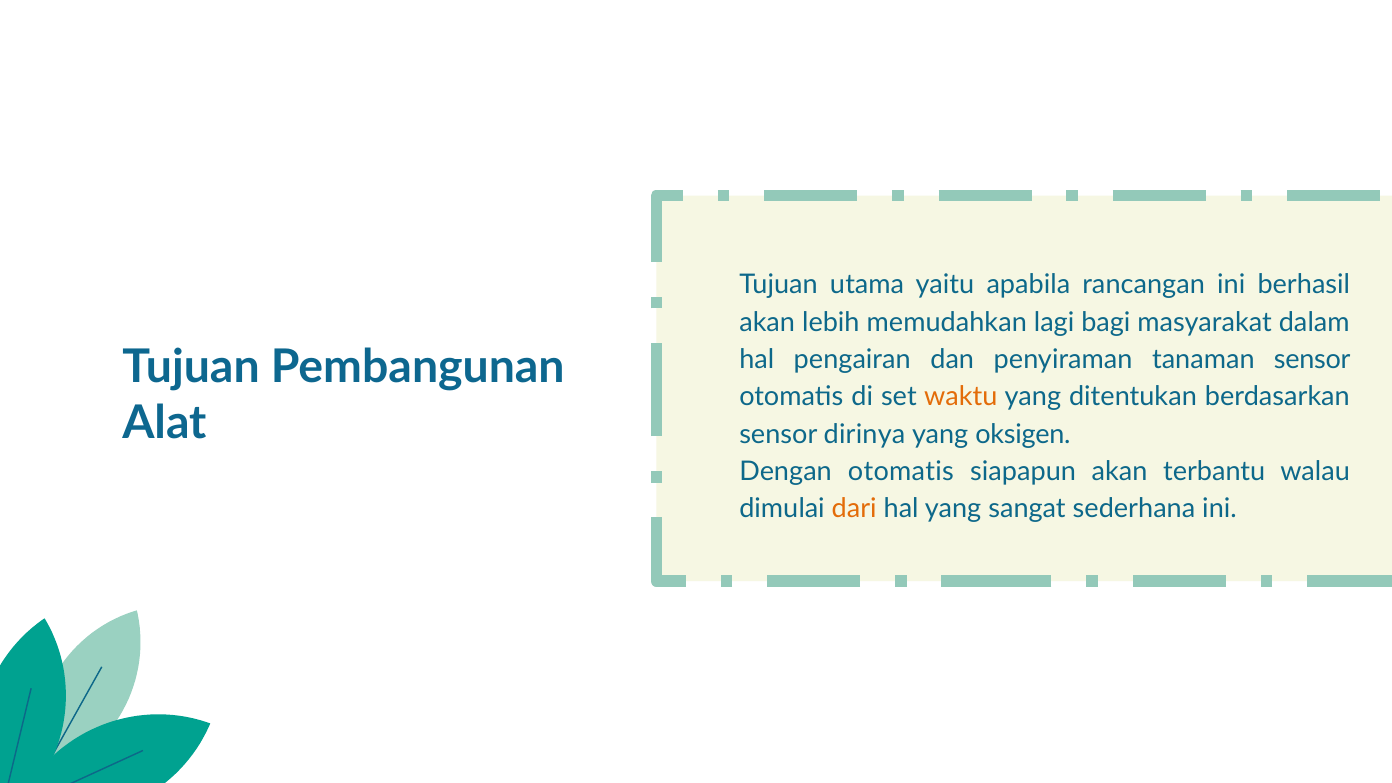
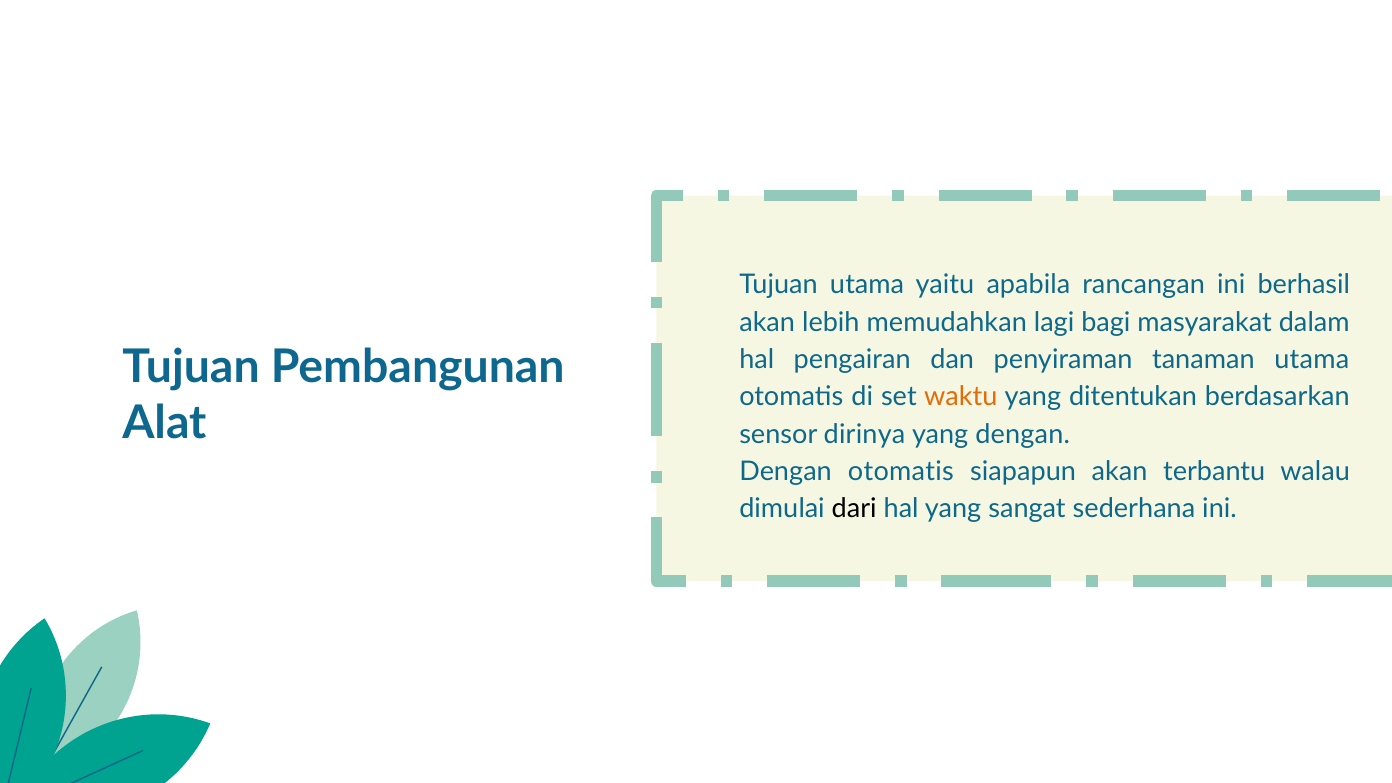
tanaman sensor: sensor -> utama
yang oksigen: oksigen -> dengan
dari colour: orange -> black
